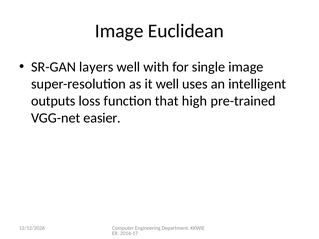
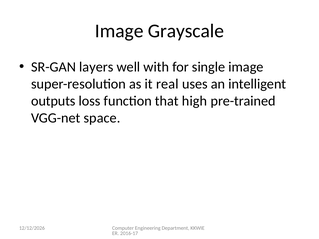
Euclidean: Euclidean -> Grayscale
it well: well -> real
easier: easier -> space
